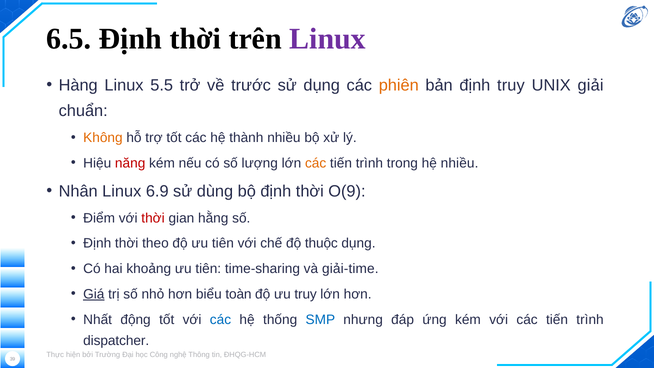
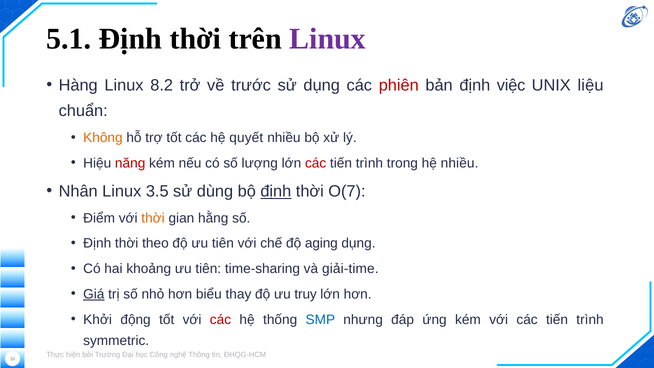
6.5: 6.5 -> 5.1
5.5: 5.5 -> 8.2
phiên colour: orange -> red
định truy: truy -> việc
giải: giải -> liệu
thành: thành -> quyết
các at (316, 163) colour: orange -> red
6.9: 6.9 -> 3.5
định at (276, 191) underline: none -> present
O(9: O(9 -> O(7
thời at (153, 218) colour: red -> orange
thuộc: thuộc -> aging
toàn: toàn -> thay
Nhất: Nhất -> Khởi
các at (220, 319) colour: blue -> red
dispatcher: dispatcher -> symmetric
